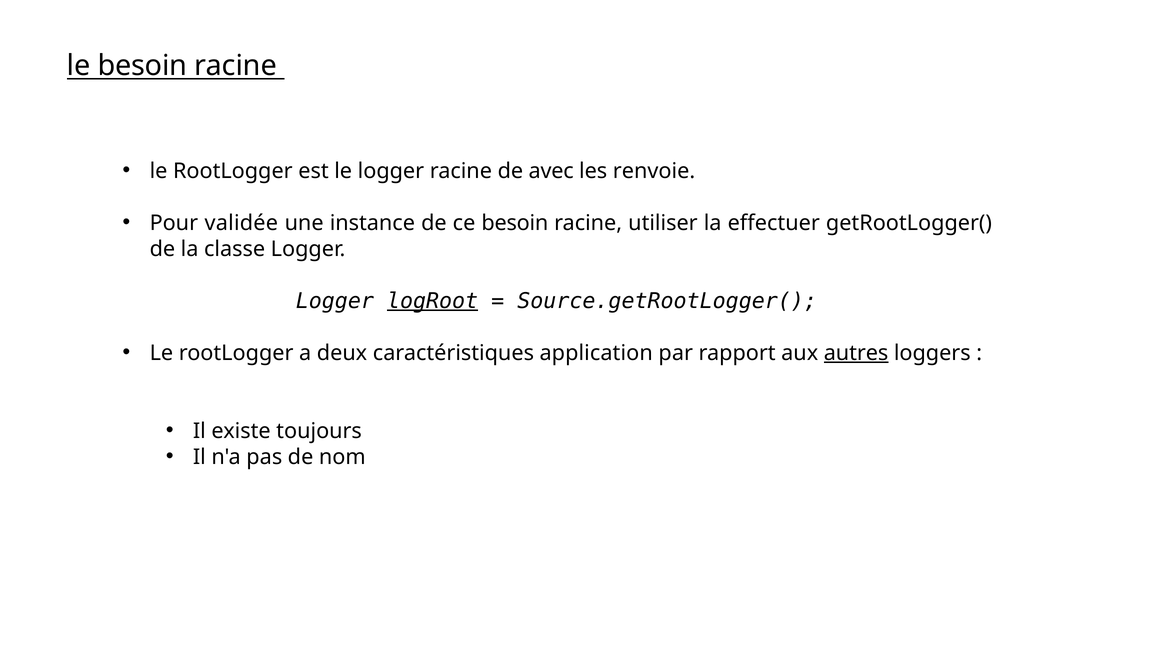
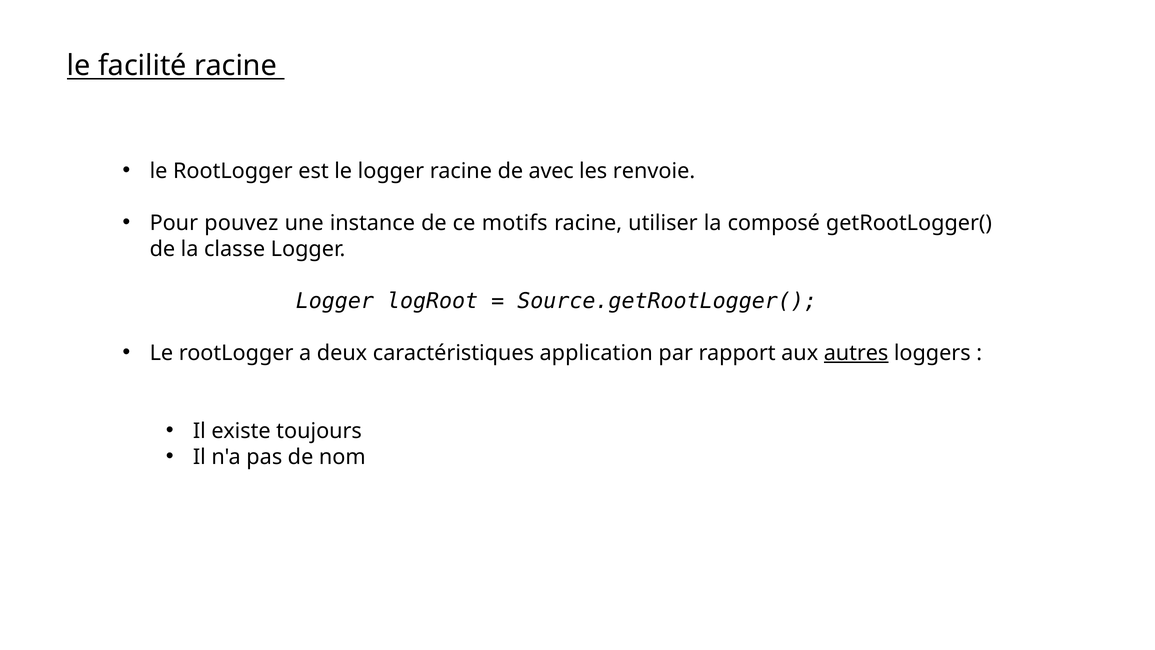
le besoin: besoin -> facilité
validée: validée -> pouvez
ce besoin: besoin -> motifs
effectuer: effectuer -> composé
logRoot underline: present -> none
